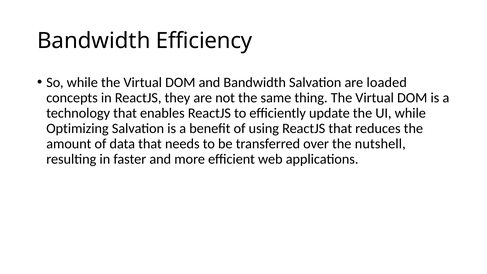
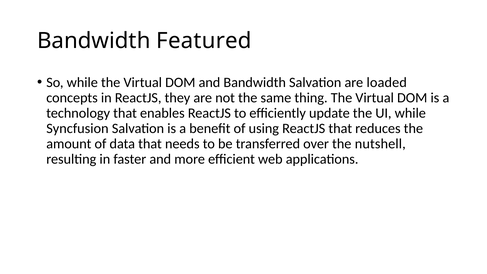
Efficiency: Efficiency -> Featured
Optimizing: Optimizing -> Syncfusion
